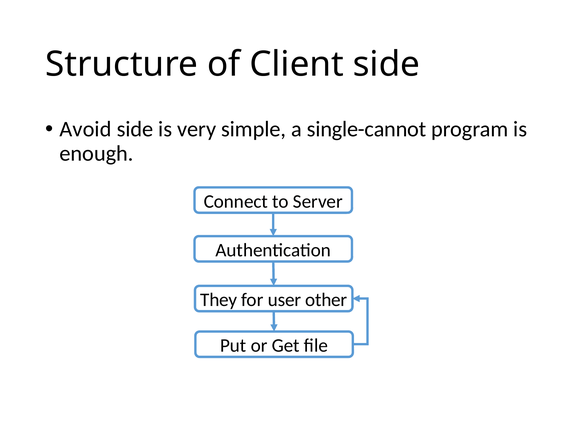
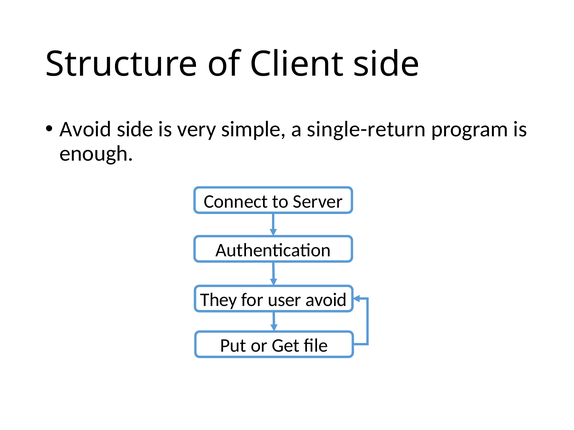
single-cannot: single-cannot -> single-return
user other: other -> avoid
